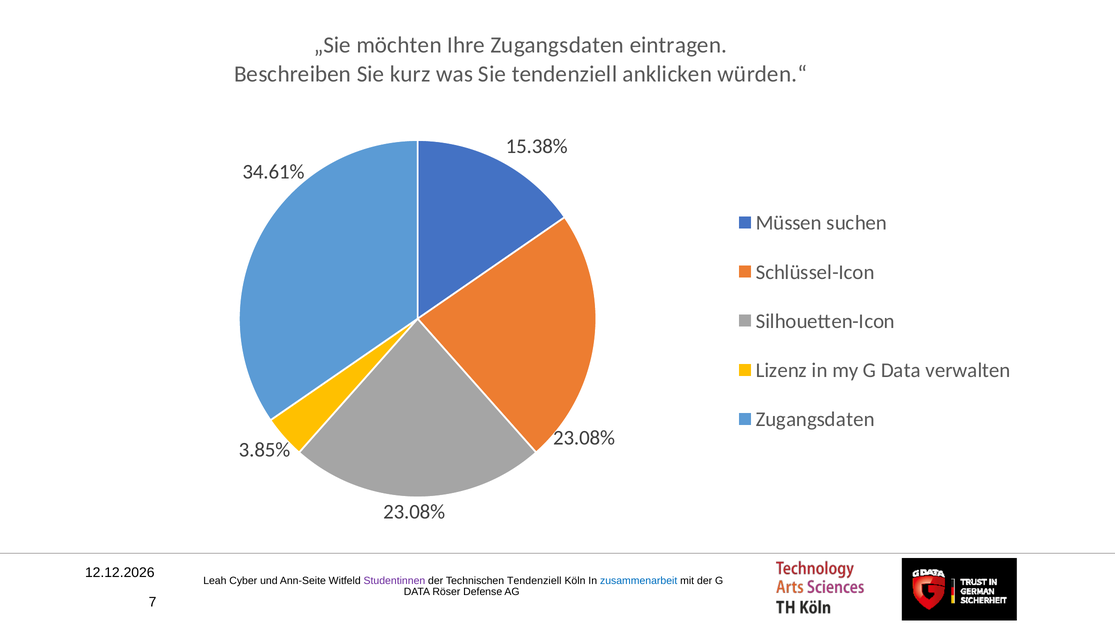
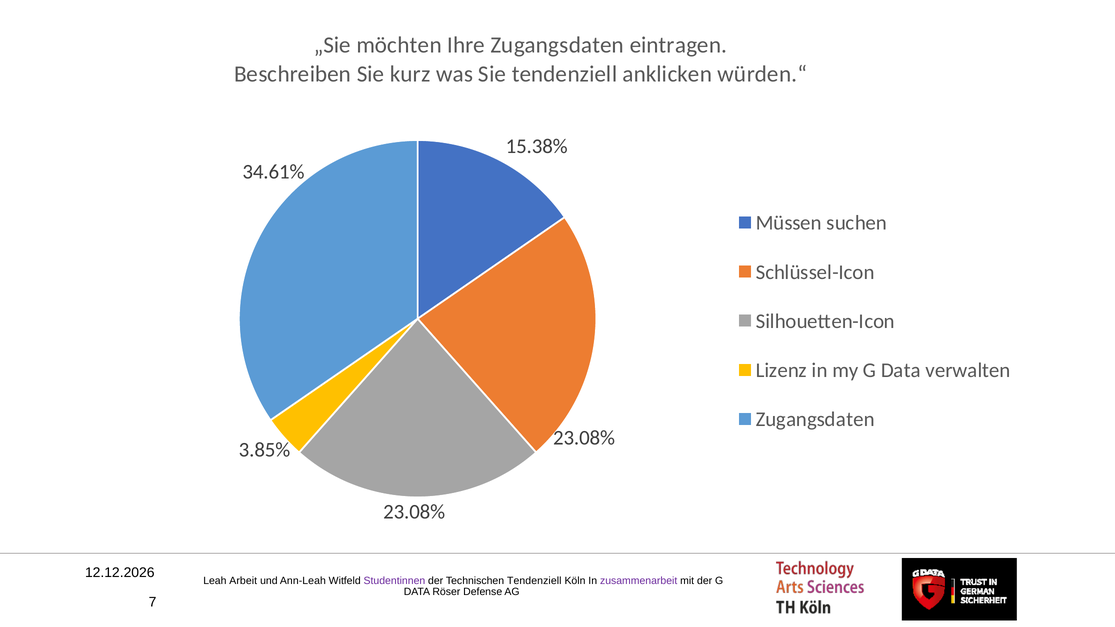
Cyber: Cyber -> Arbeit
Ann-Seite: Ann-Seite -> Ann-Leah
zusammenarbeit colour: blue -> purple
